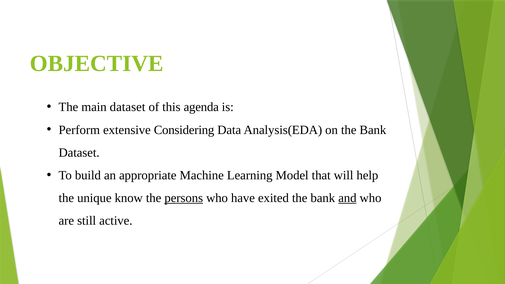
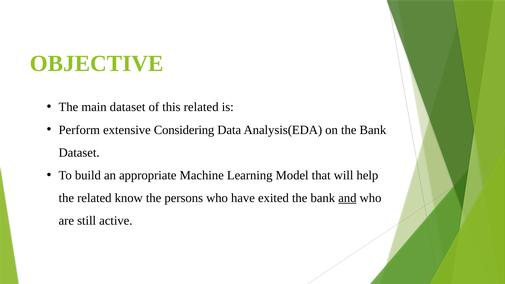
this agenda: agenda -> related
the unique: unique -> related
persons underline: present -> none
